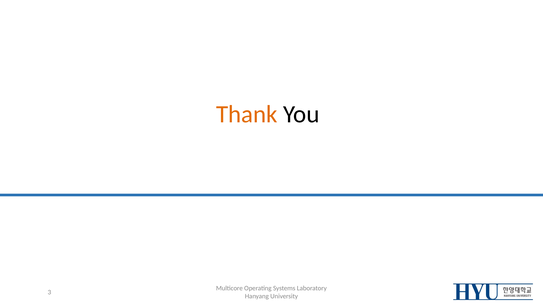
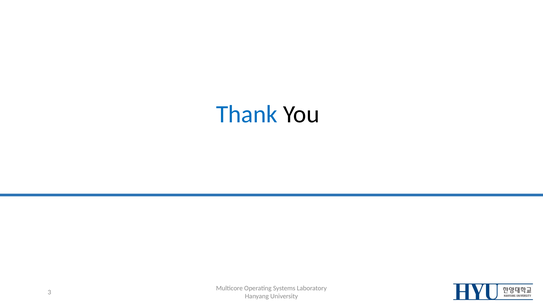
Thank colour: orange -> blue
